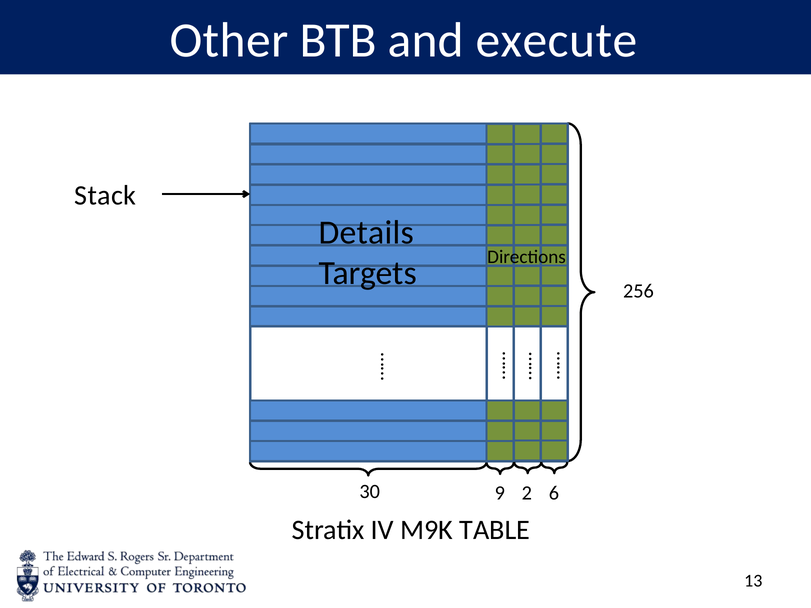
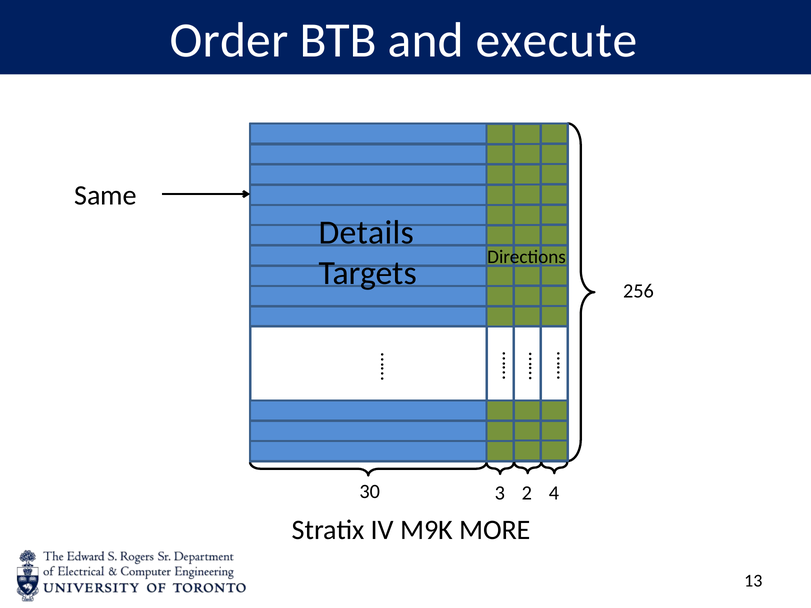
Other: Other -> Order
Stack: Stack -> Same
9: 9 -> 3
6: 6 -> 4
TABLE: TABLE -> MORE
